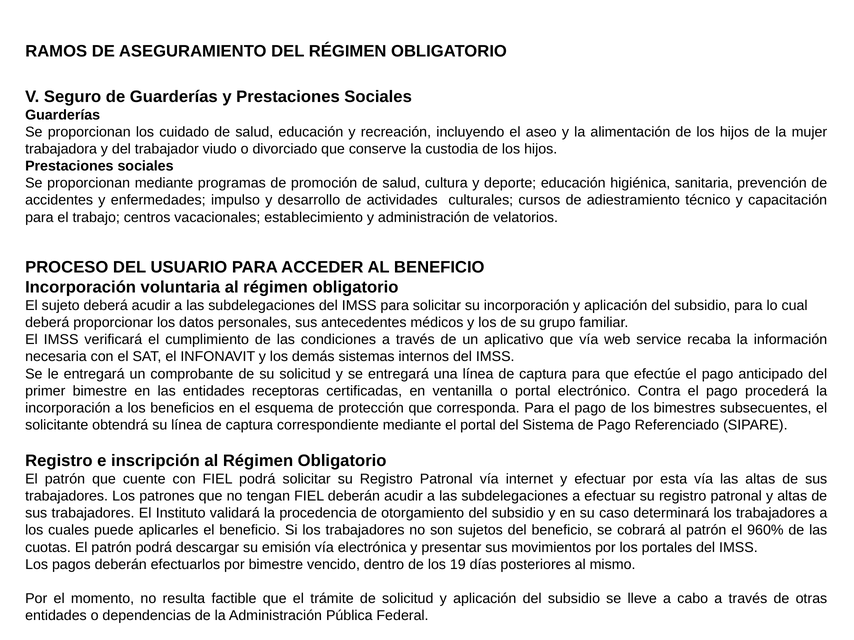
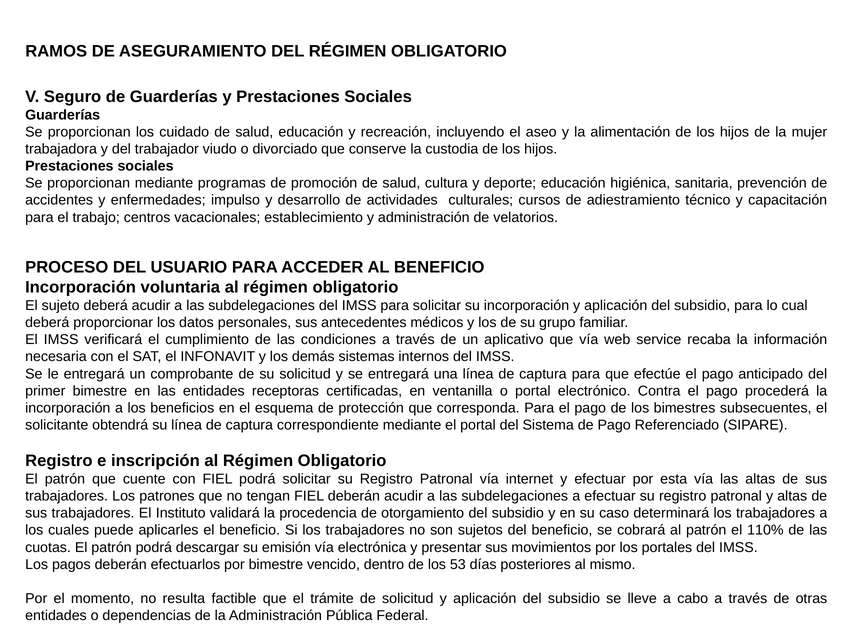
960%: 960% -> 110%
19: 19 -> 53
